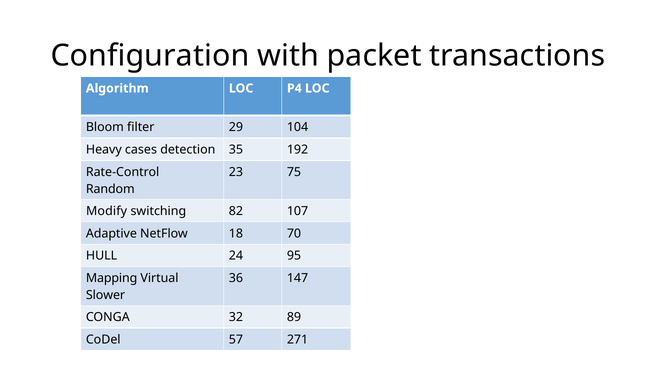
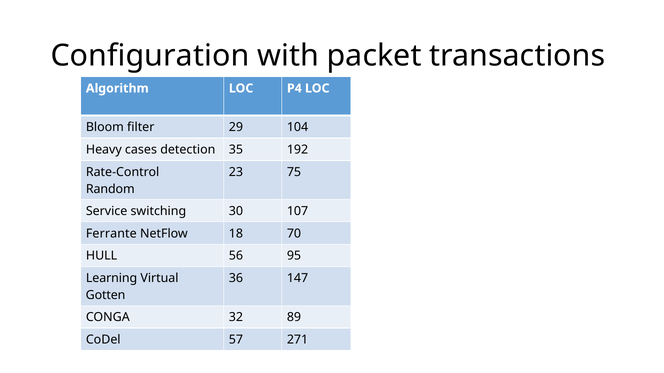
Modify: Modify -> Service
82: 82 -> 30
Adaptive: Adaptive -> Ferrante
24: 24 -> 56
Mapping: Mapping -> Learning
Slower: Slower -> Gotten
